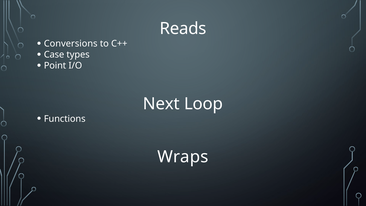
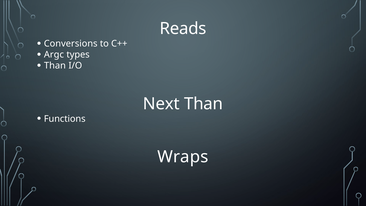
Case: Case -> Argc
Point at (55, 66): Point -> Than
Next Loop: Loop -> Than
